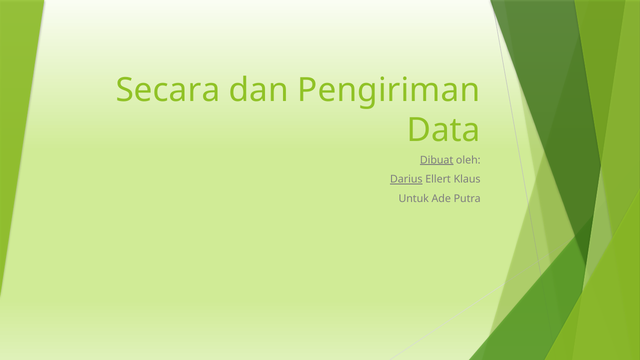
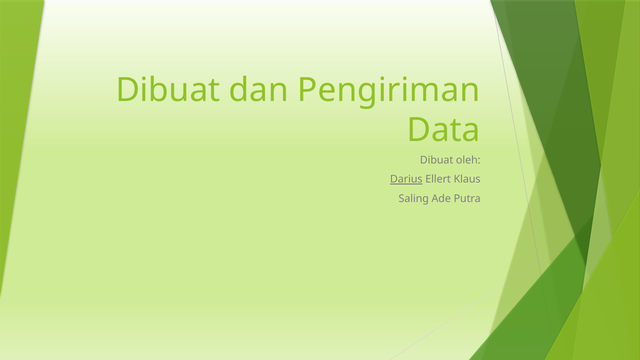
Secara at (168, 90): Secara -> Dibuat
Dibuat at (437, 160) underline: present -> none
Untuk: Untuk -> Saling
